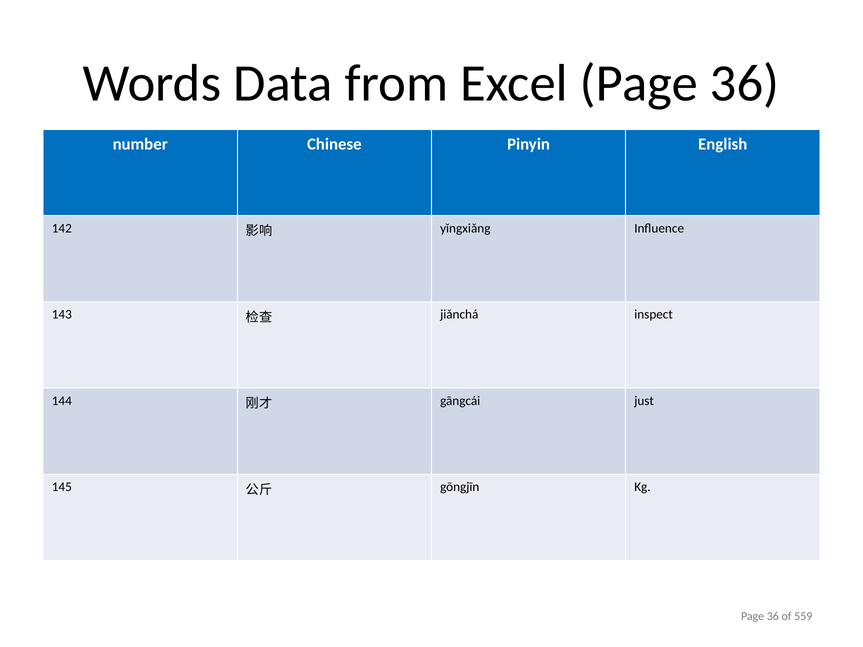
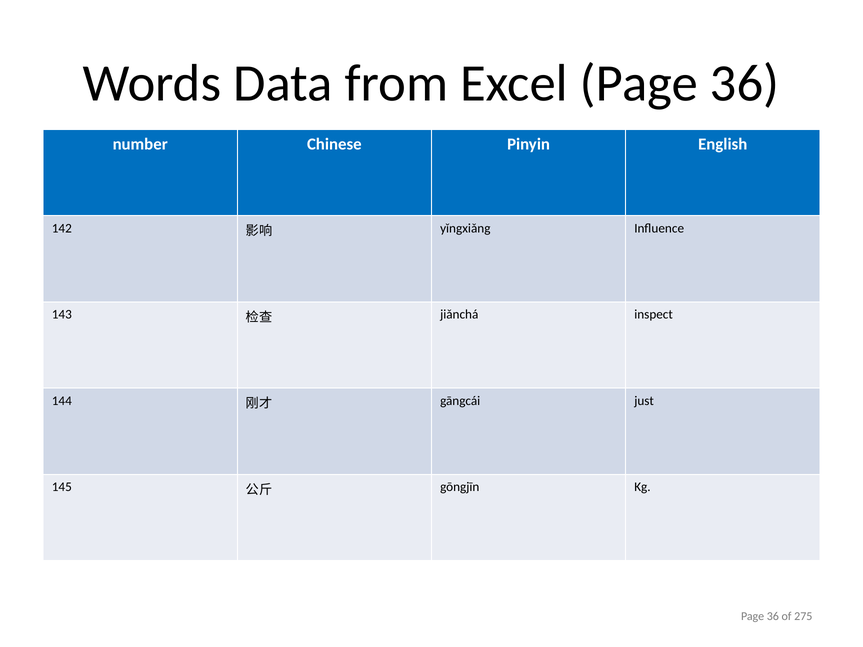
559: 559 -> 275
